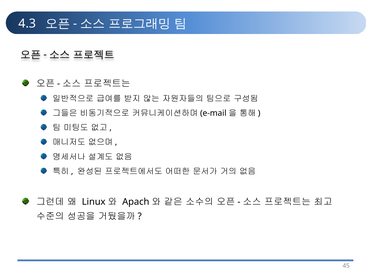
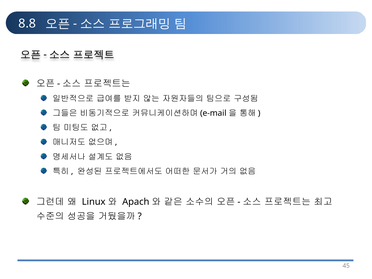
4.3: 4.3 -> 8.8
